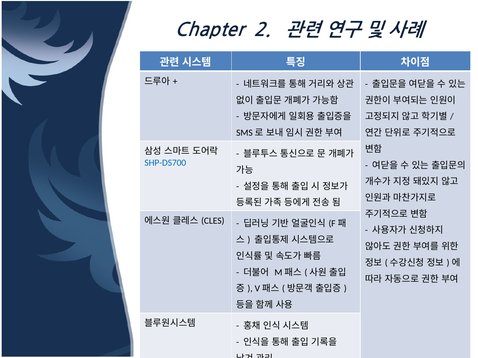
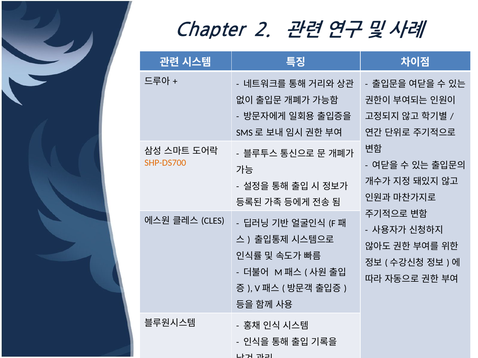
SHP-DS700 colour: blue -> orange
